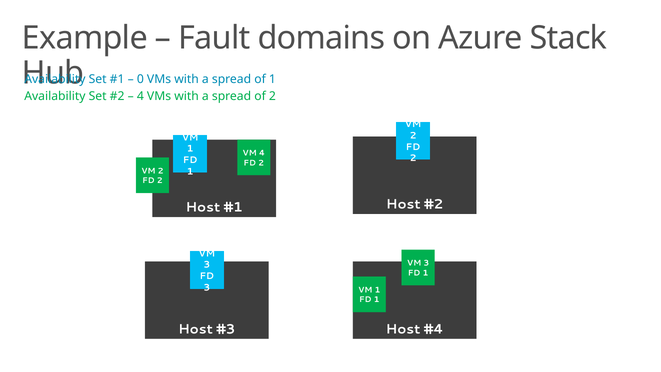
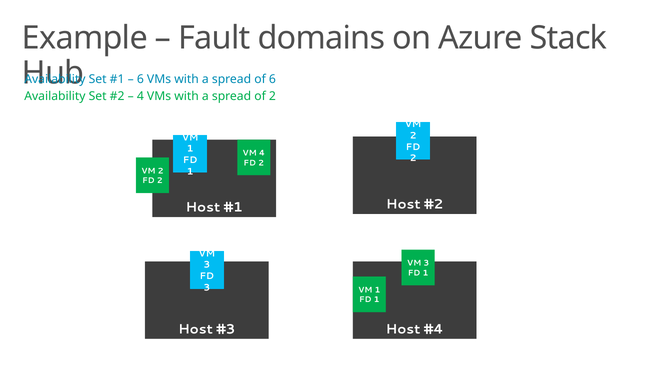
0 at (140, 79): 0 -> 6
of 1: 1 -> 6
